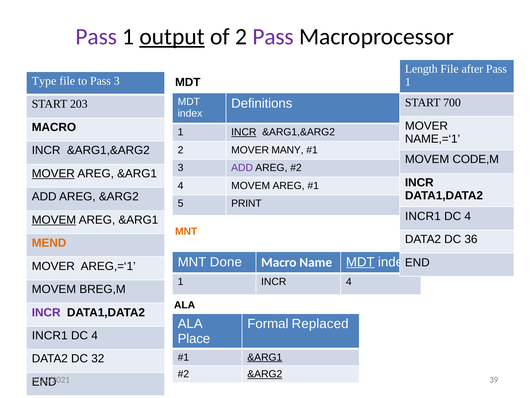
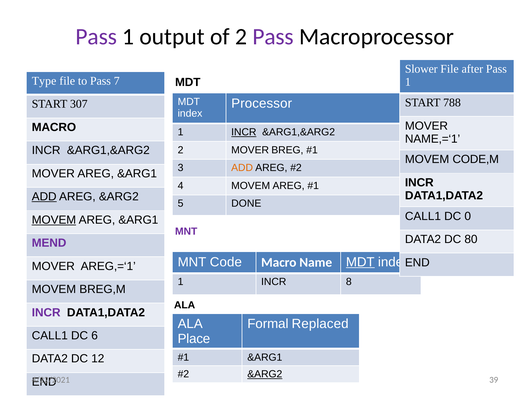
output underline: present -> none
Length: Length -> Slower
Pass 3: 3 -> 7
700: 700 -> 788
Definitions: Definitions -> Processor
203: 203 -> 307
MANY: MANY -> BREG
ADD at (242, 168) colour: purple -> orange
MOVER at (53, 173) underline: present -> none
ADD at (44, 196) underline: none -> present
PRINT: PRINT -> DONE
INCR1 at (423, 216): INCR1 -> CALL1
4 at (468, 216): 4 -> 0
MNT at (186, 231) colour: orange -> purple
36: 36 -> 80
MEND colour: orange -> purple
Done: Done -> Code
INCR 4: 4 -> 8
INCR1 at (50, 335): INCR1 -> CALL1
4 at (95, 335): 4 -> 6
&ARG1 at (265, 357) underline: present -> none
32: 32 -> 12
